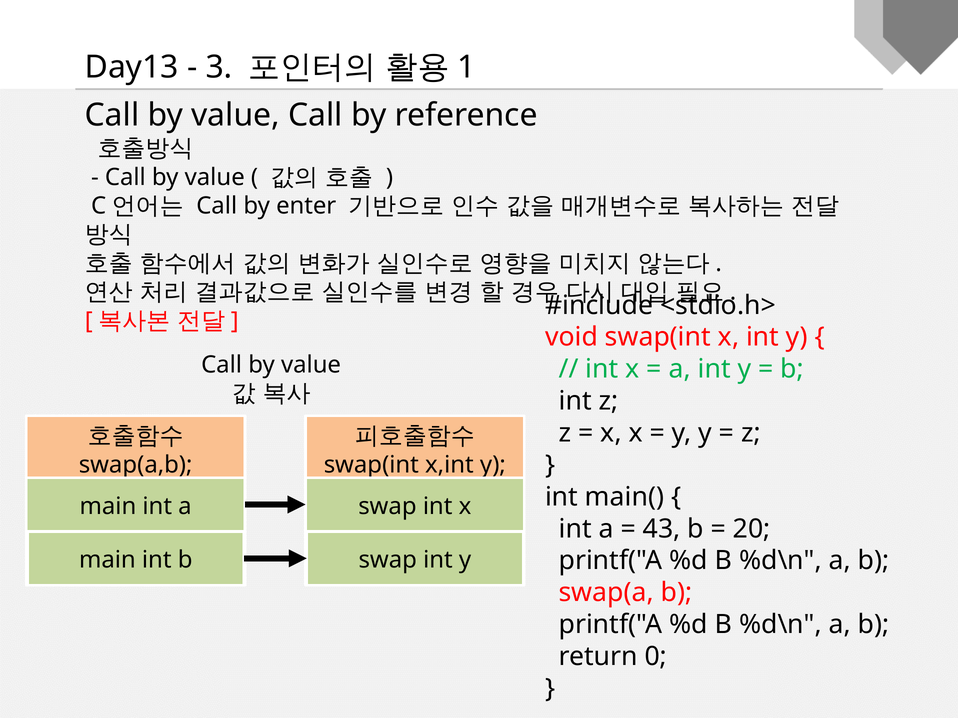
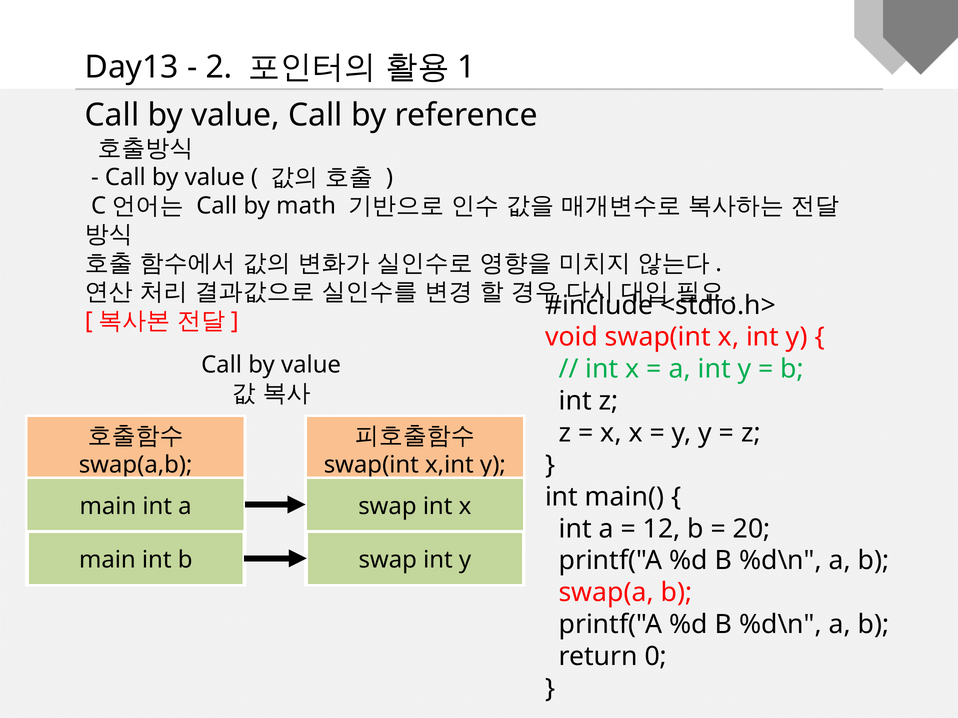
3: 3 -> 2
enter: enter -> math
43: 43 -> 12
